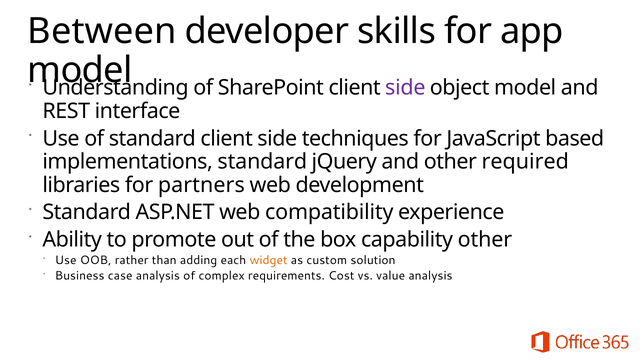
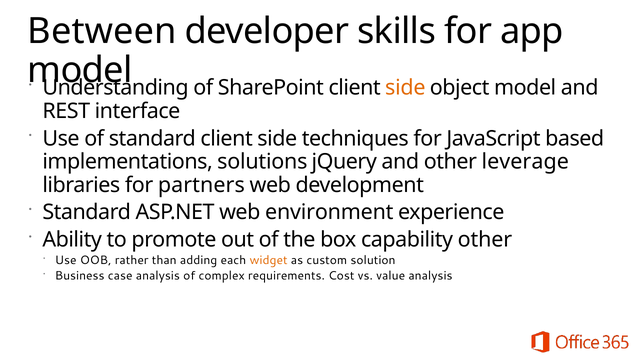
side at (405, 88) colour: purple -> orange
implementations standard: standard -> solutions
required: required -> leverage
compatibility: compatibility -> environment
